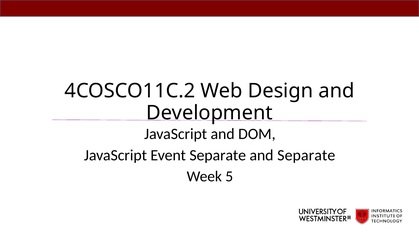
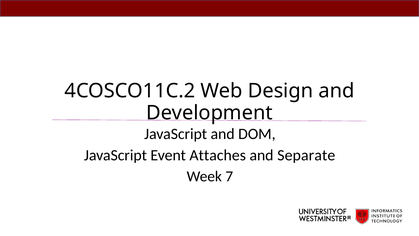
Event Separate: Separate -> Attaches
5: 5 -> 7
